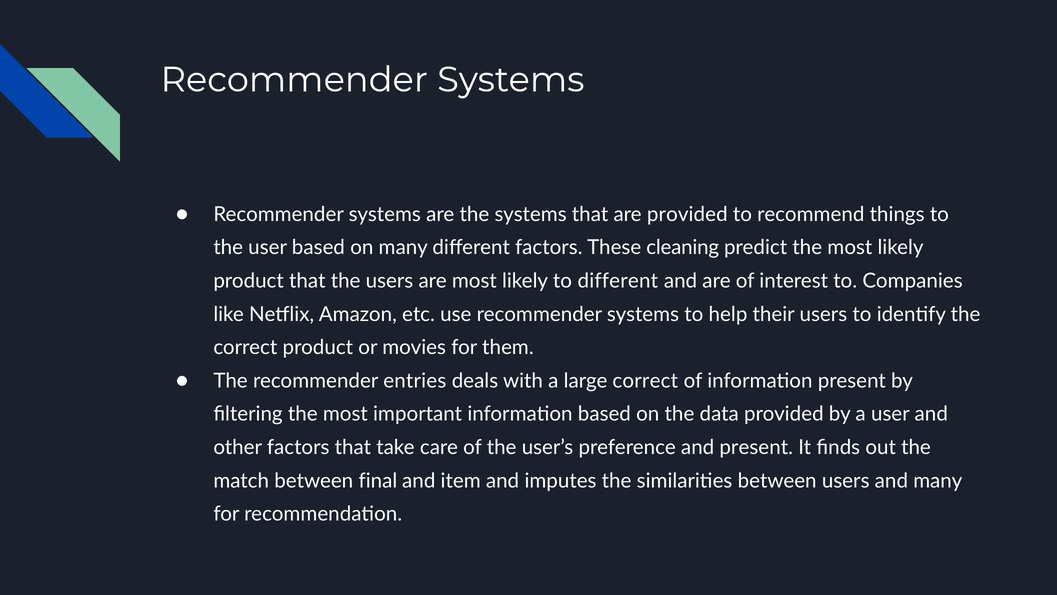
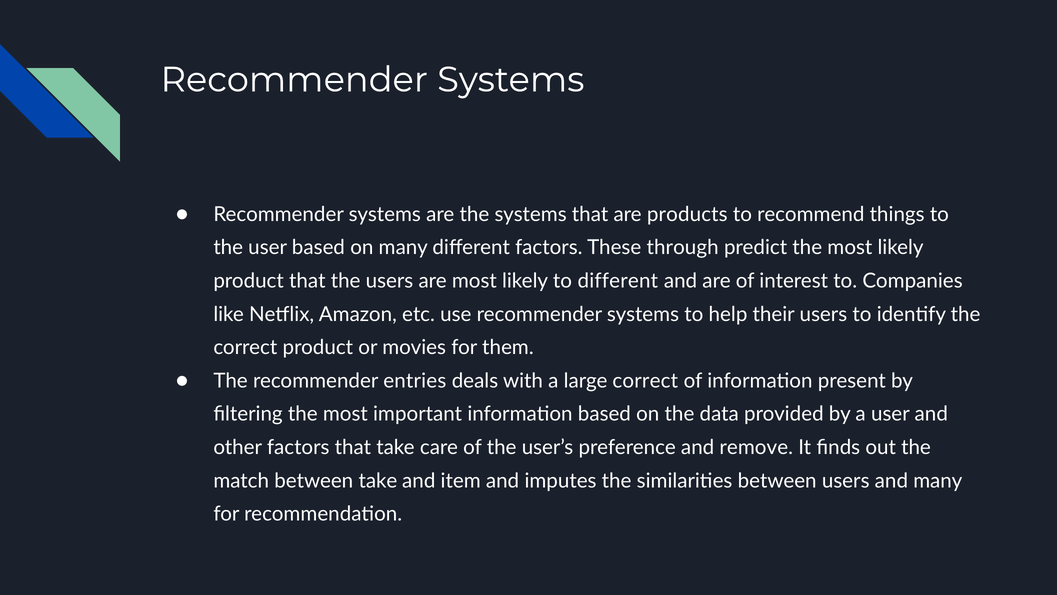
are provided: provided -> products
cleaning: cleaning -> through
and present: present -> remove
between final: final -> take
